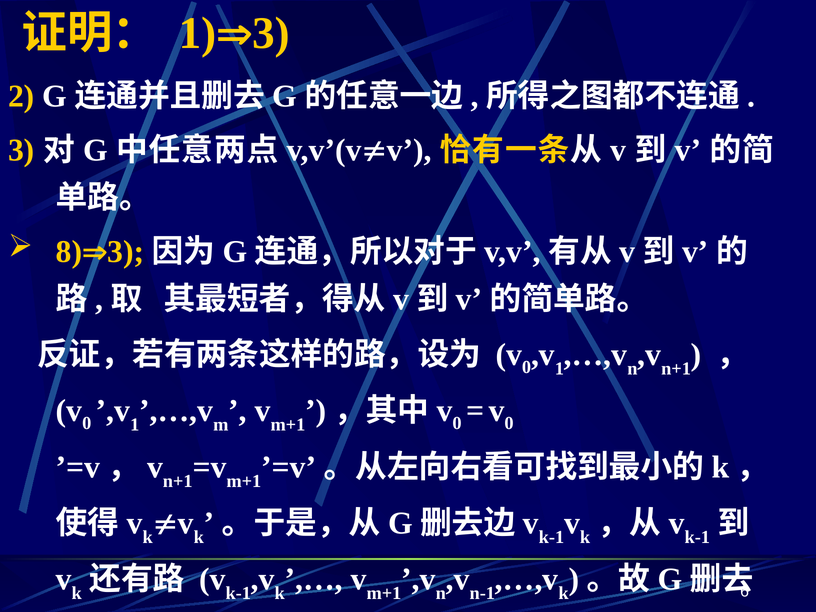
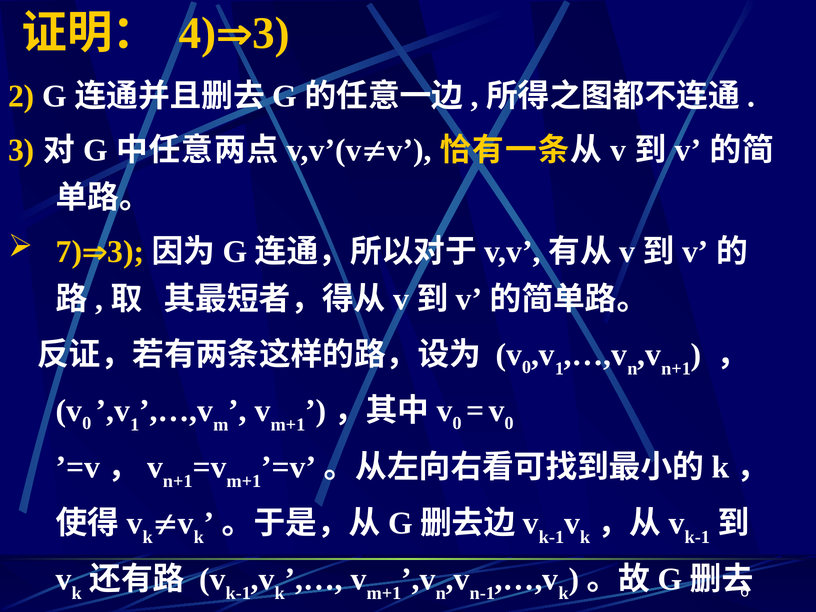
1 at (198, 33): 1 -> 4
8: 8 -> 7
